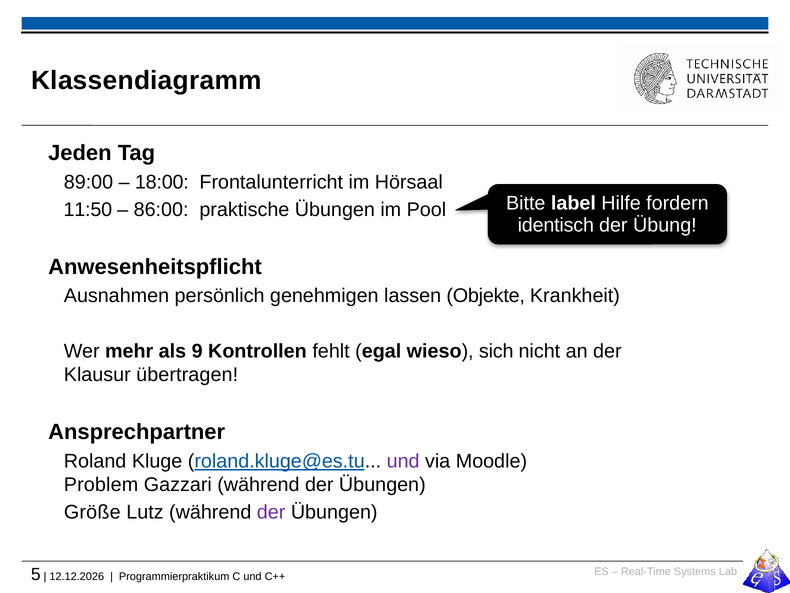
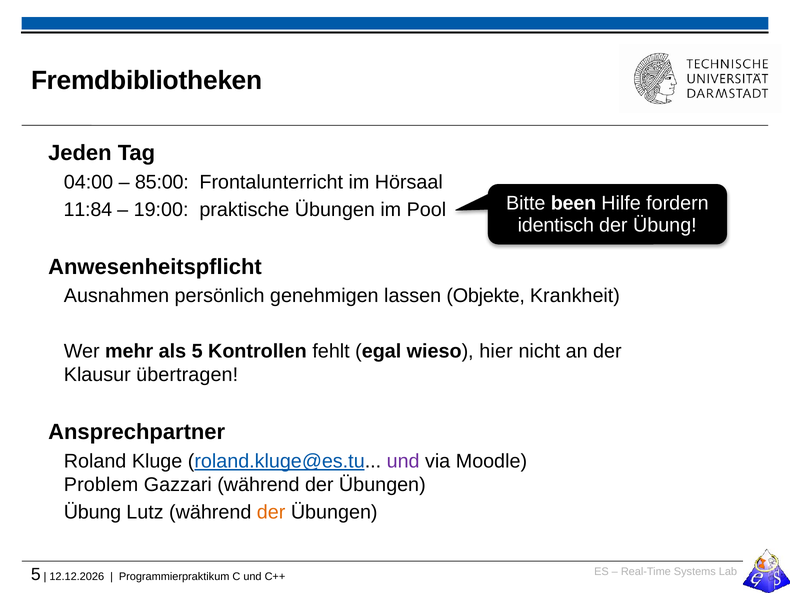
Klassendiagramm: Klassendiagramm -> Fremdbibliotheken
89:00: 89:00 -> 04:00
18:00: 18:00 -> 85:00
label: label -> been
11:50: 11:50 -> 11:84
86:00: 86:00 -> 19:00
als 9: 9 -> 5
sich: sich -> hier
Größe at (92, 512): Größe -> Übung
der at (271, 512) colour: purple -> orange
